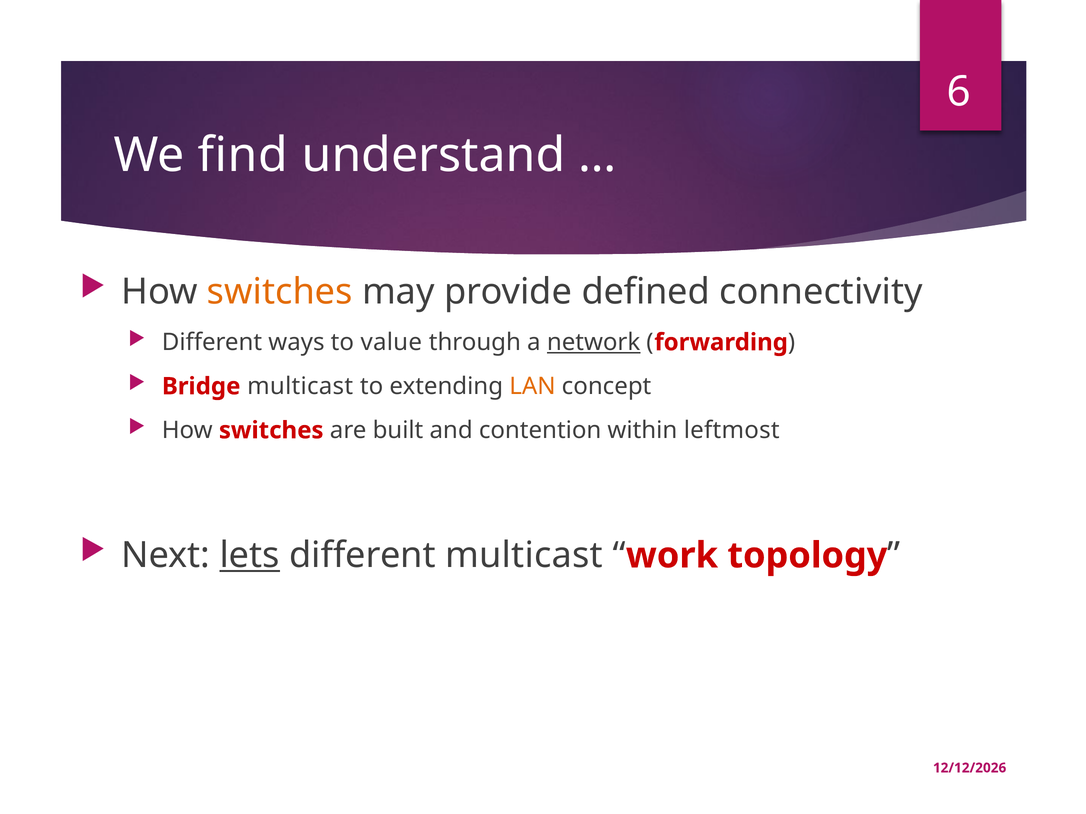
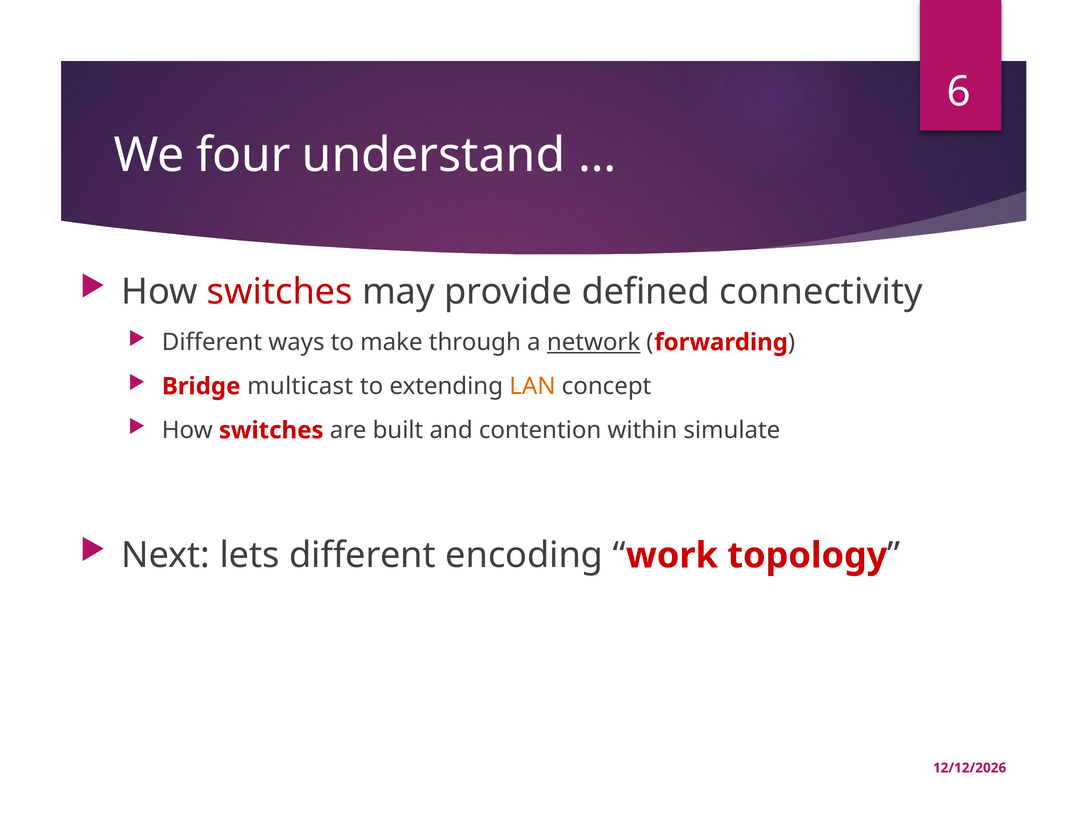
find: find -> four
switches at (280, 292) colour: orange -> red
value: value -> make
leftmost: leftmost -> simulate
lets underline: present -> none
different multicast: multicast -> encoding
